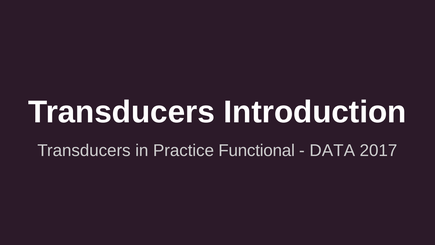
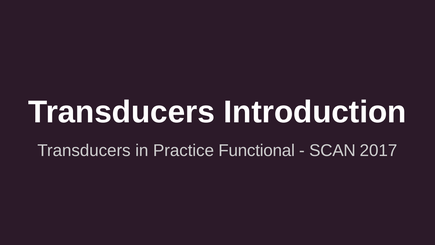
DATA: DATA -> SCAN
